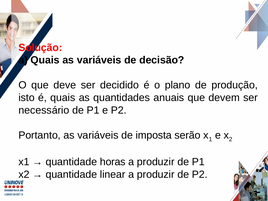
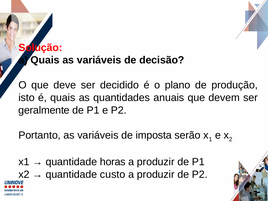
necessário: necessário -> geralmente
linear: linear -> custo
